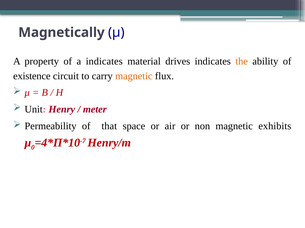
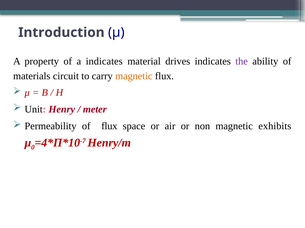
Magnetically: Magnetically -> Introduction
the colour: orange -> purple
existence: existence -> materials
of that: that -> flux
